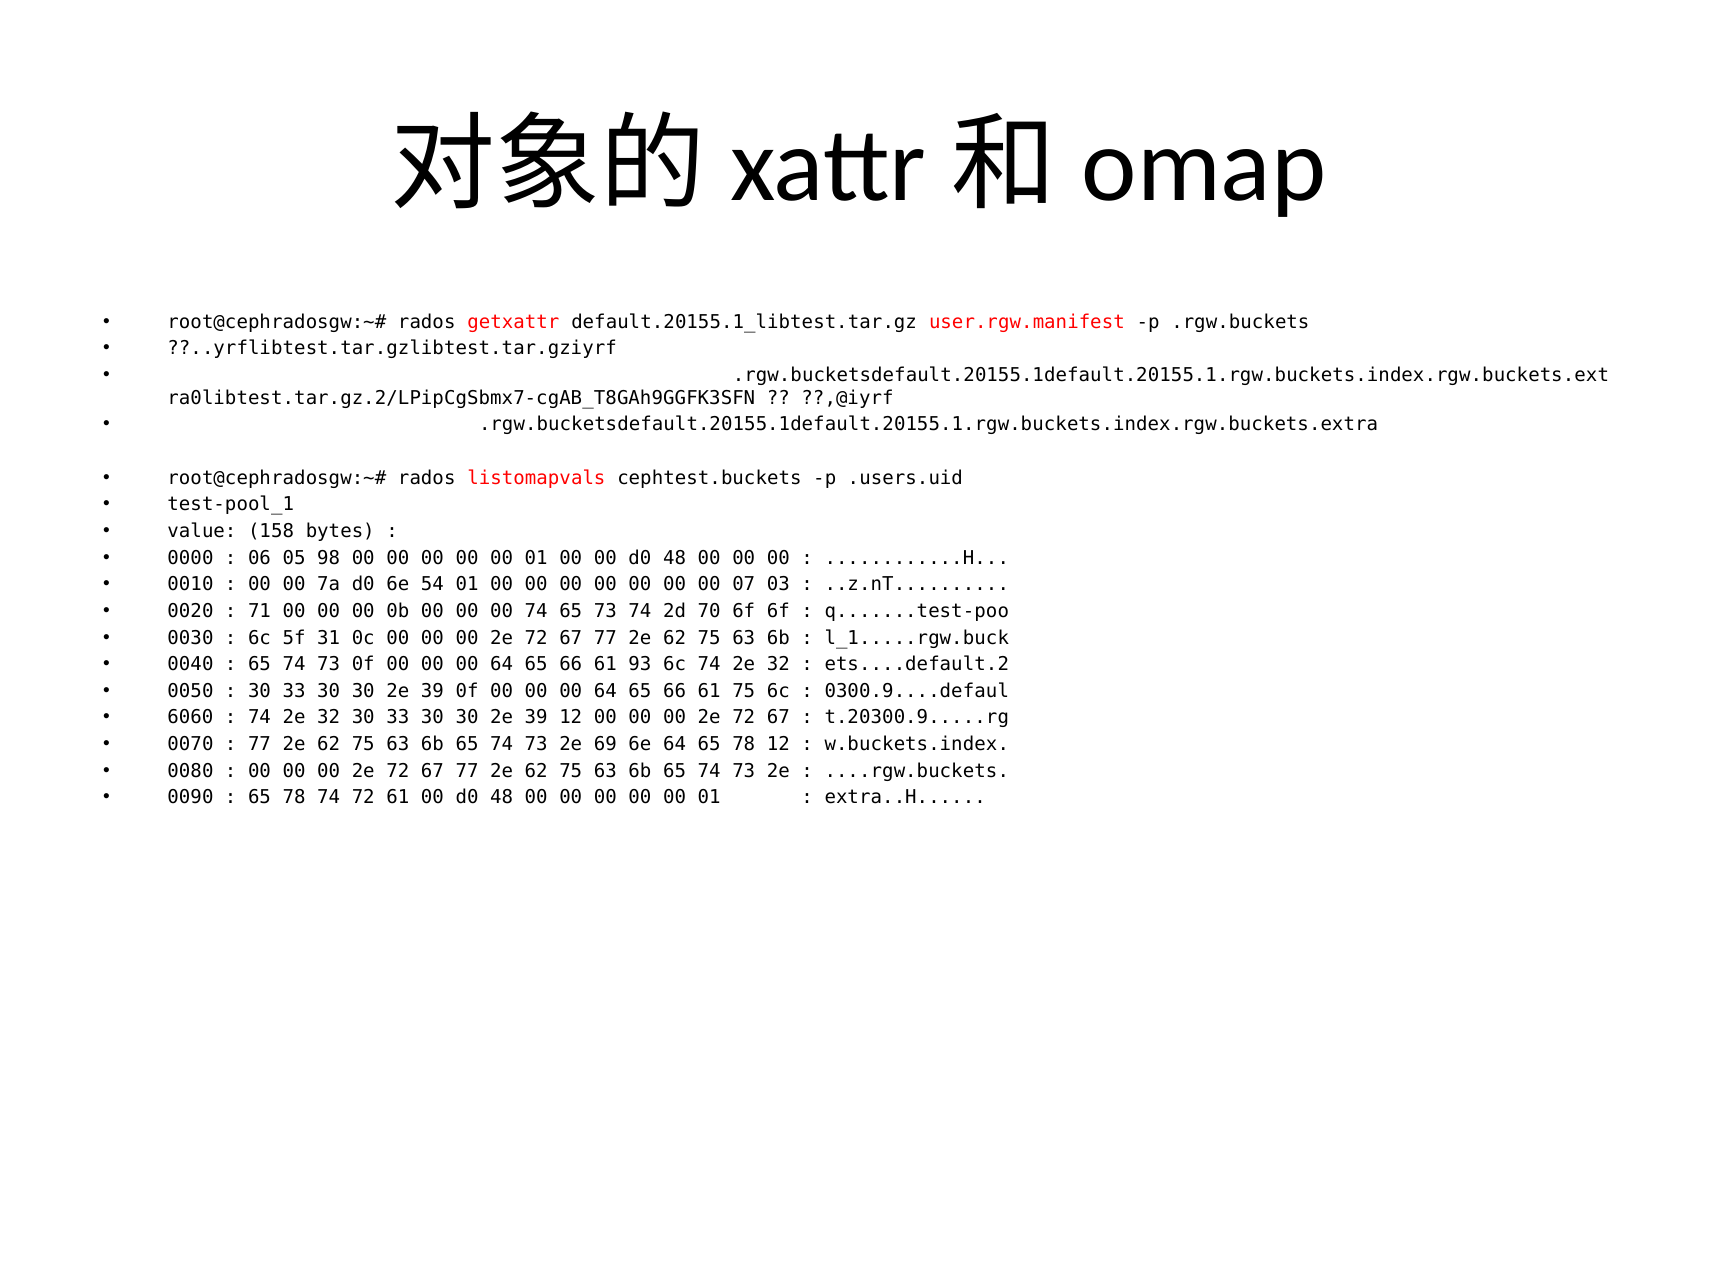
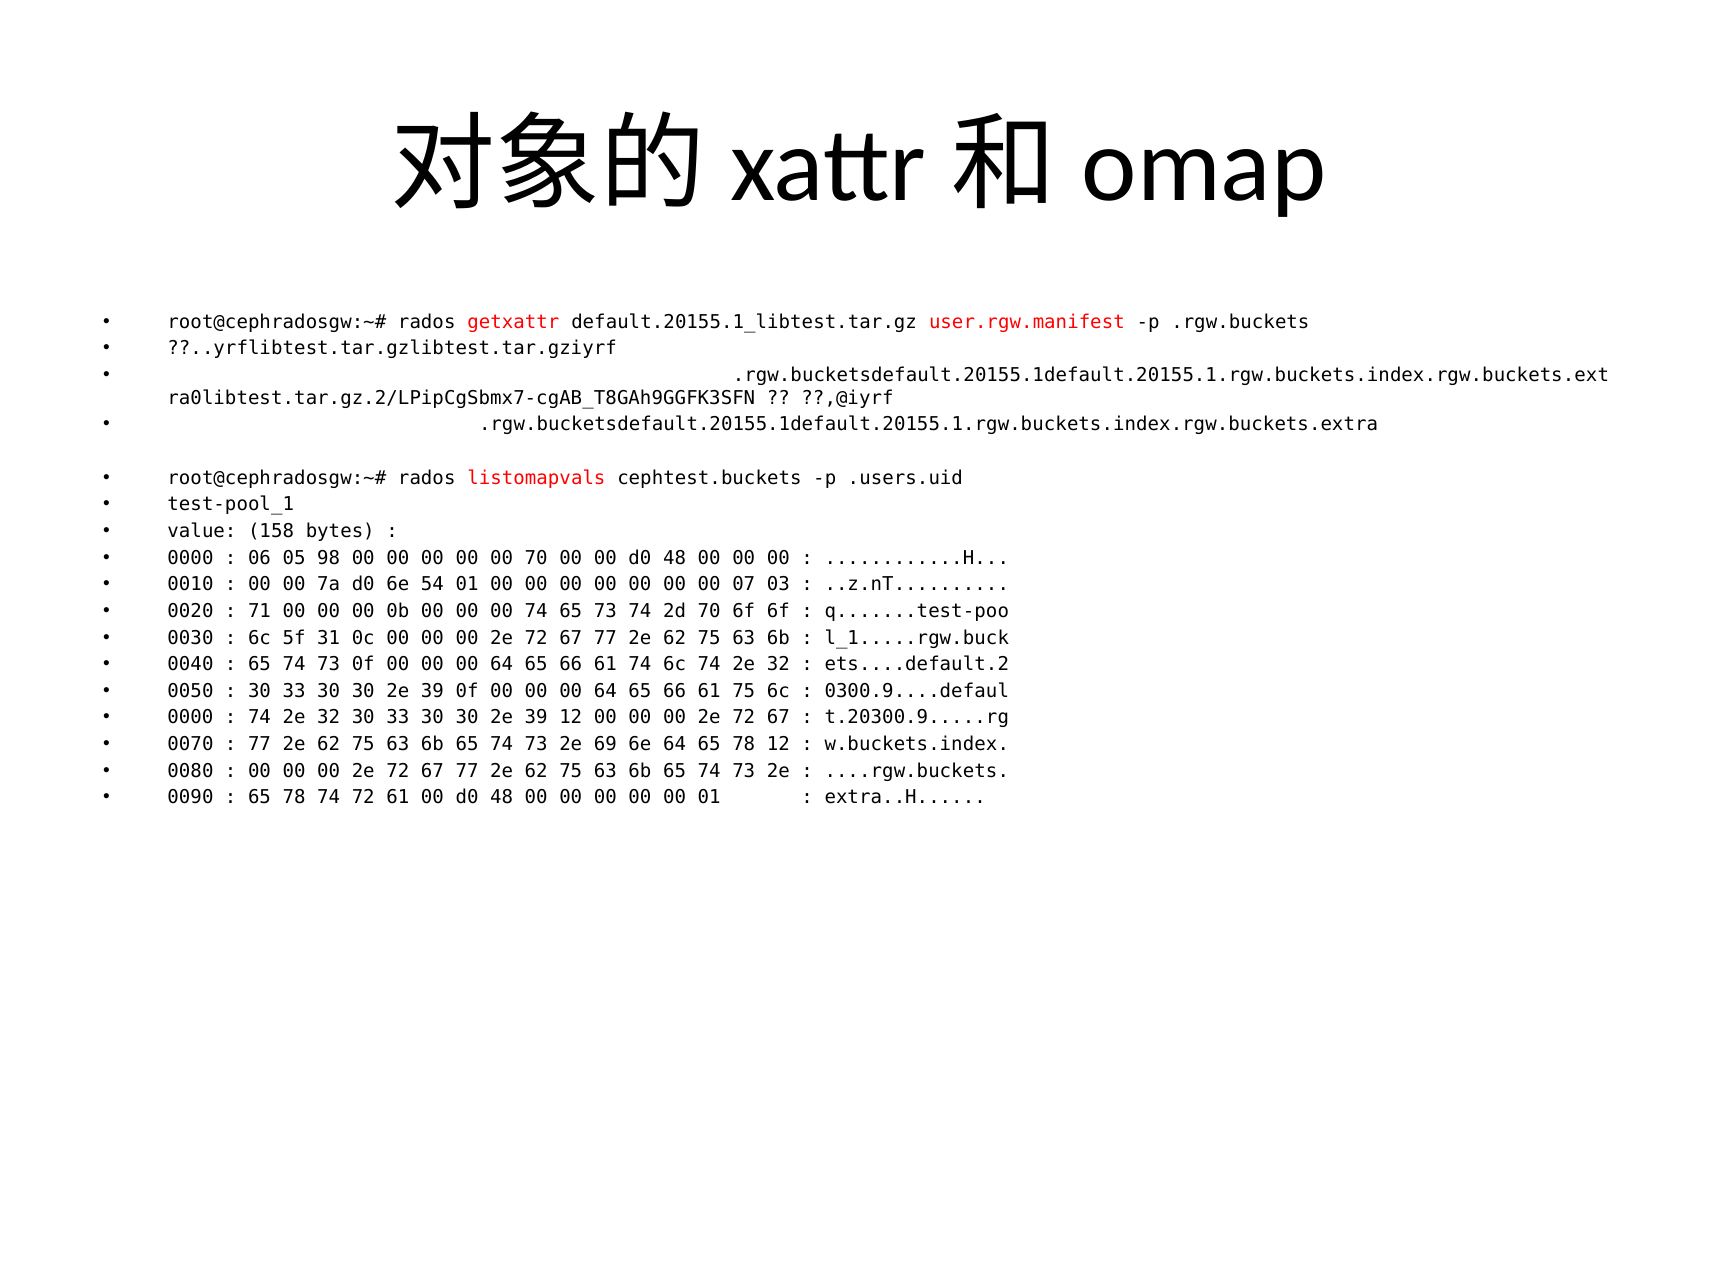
01 at (536, 558): 01 -> 70
61 93: 93 -> 74
6060 at (190, 718): 6060 -> 0000
